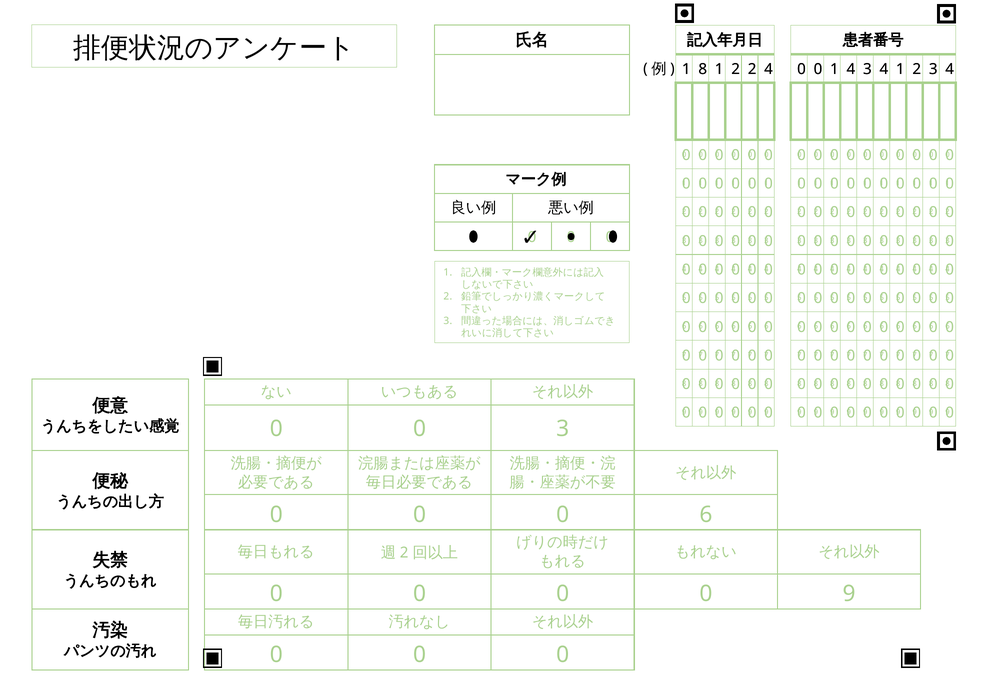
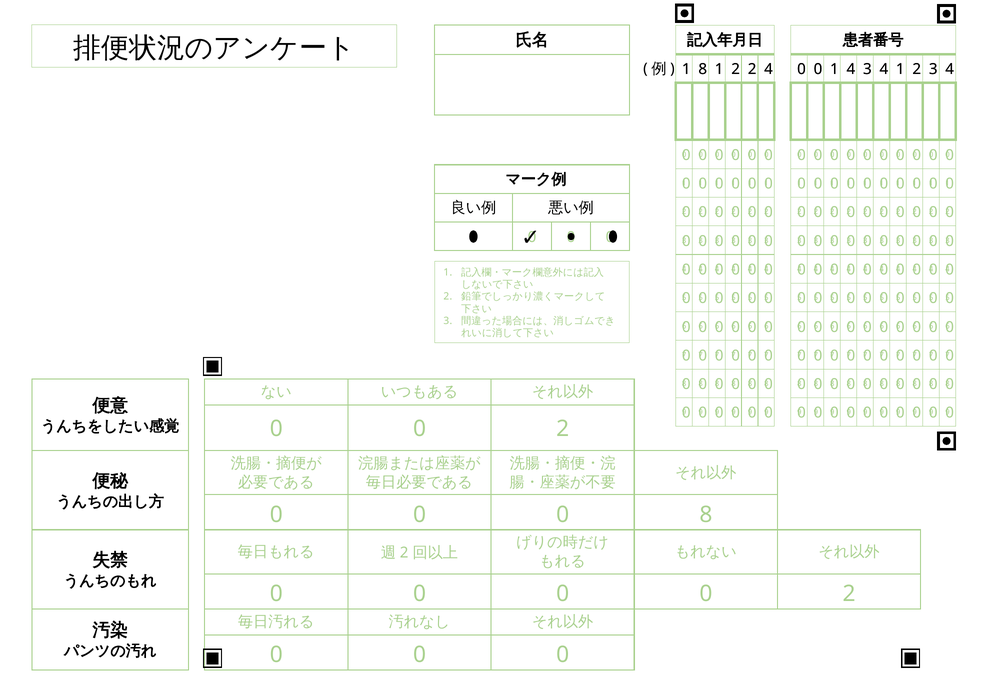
3 at (563, 429): 3 -> 2
0 6: 6 -> 8
0 0 0 9: 9 -> 2
